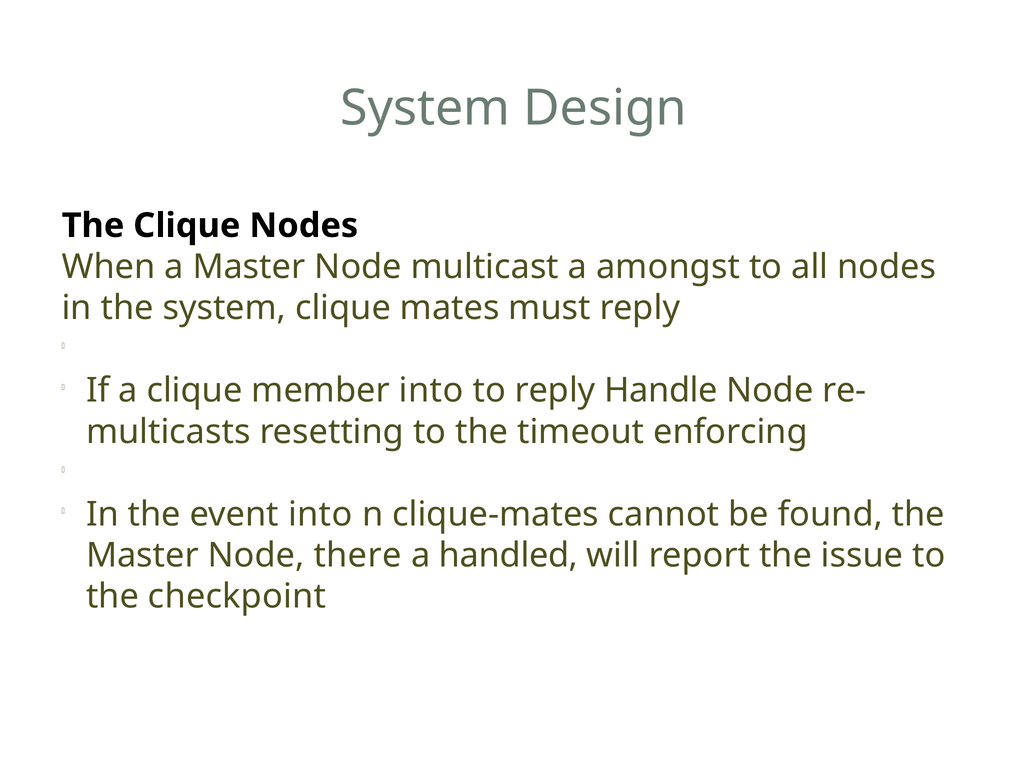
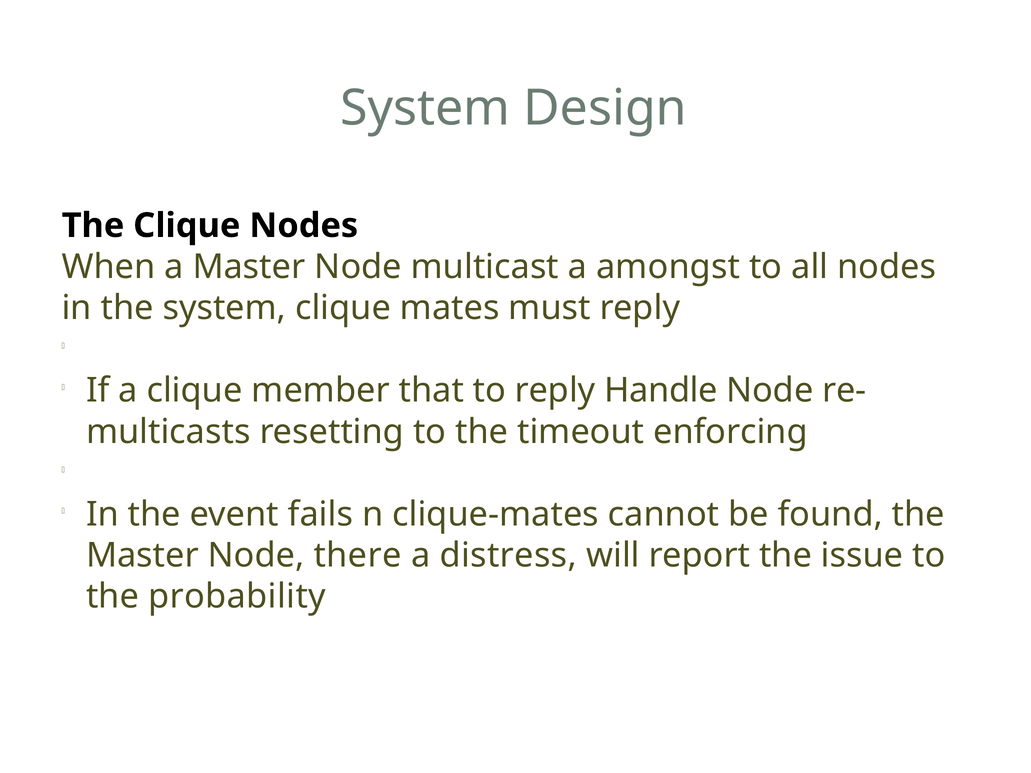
member into: into -> that
event into: into -> fails
handled: handled -> distress
checkpoint: checkpoint -> probability
